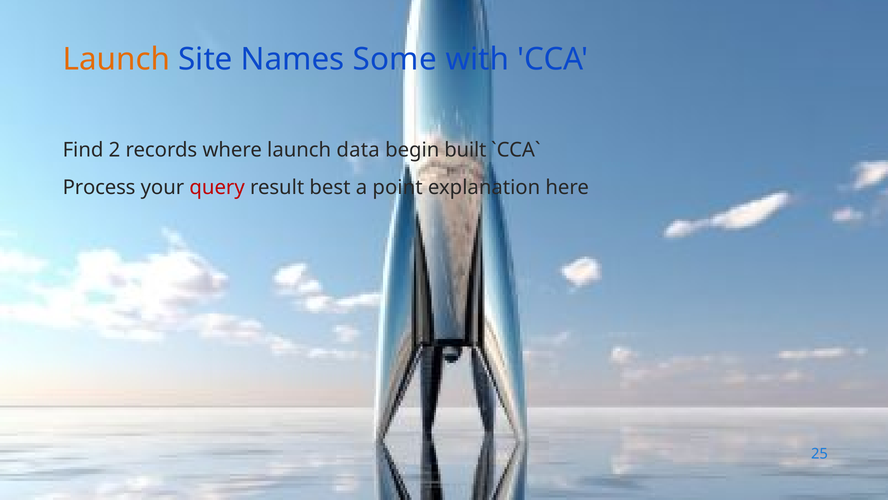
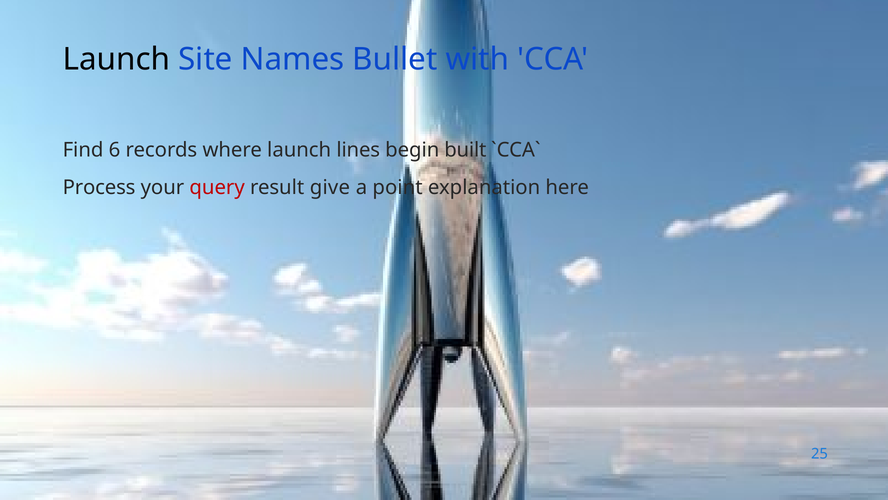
Launch at (116, 59) colour: orange -> black
Some: Some -> Bullet
2: 2 -> 6
data: data -> lines
best: best -> give
